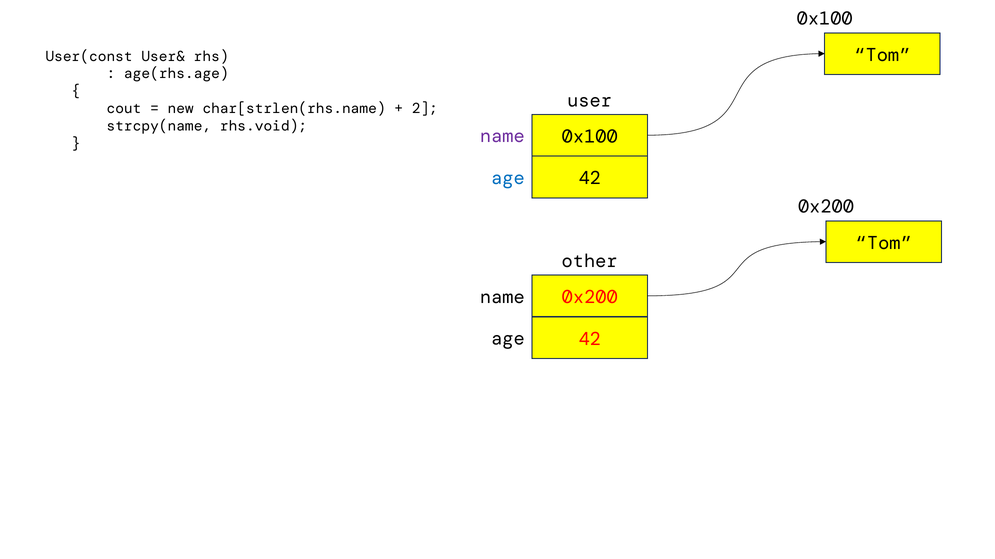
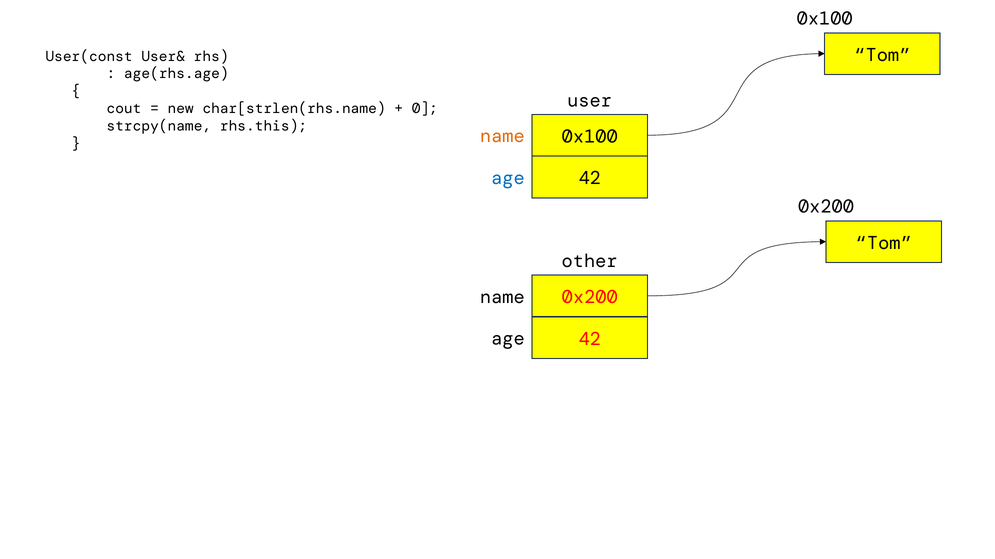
2: 2 -> 0
rhs.void: rhs.void -> rhs.this
name at (502, 136) colour: purple -> orange
